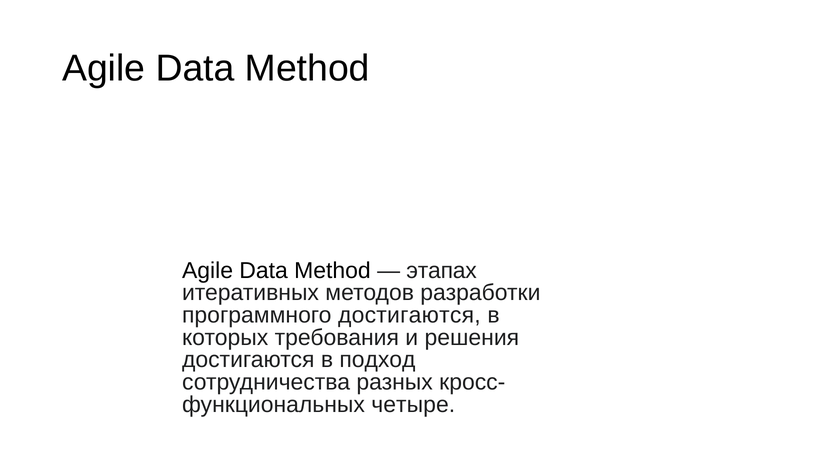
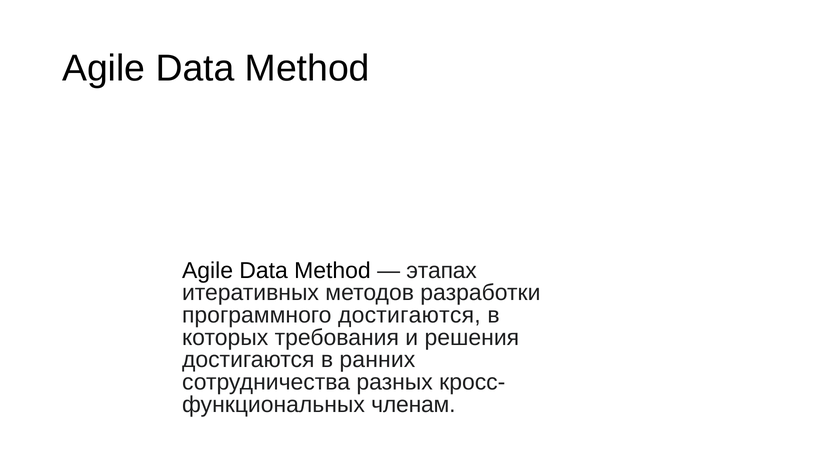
подход: подход -> ранних
четыре: четыре -> членам
